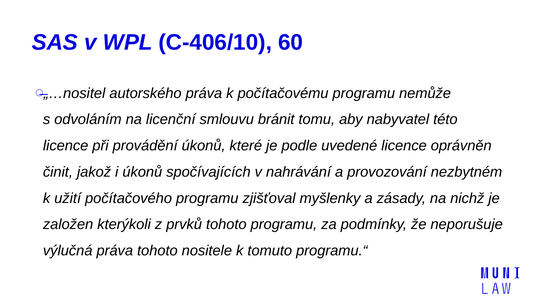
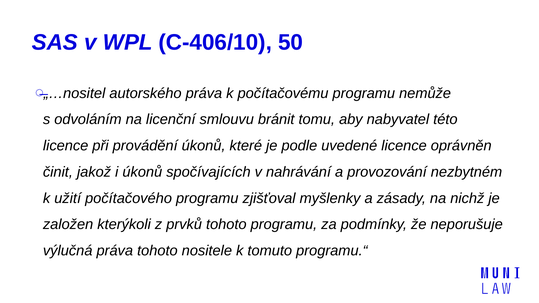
60: 60 -> 50
